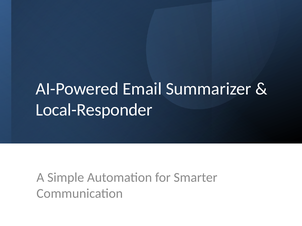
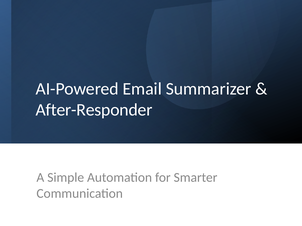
Local-Responder: Local-Responder -> After-Responder
